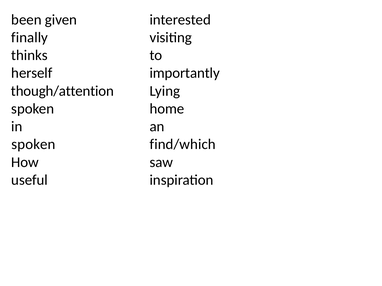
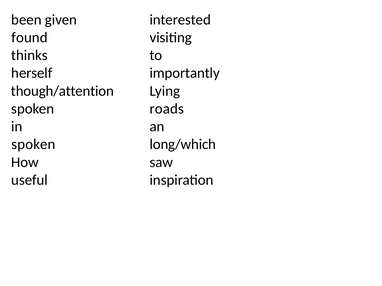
finally: finally -> found
home: home -> roads
find/which: find/which -> long/which
